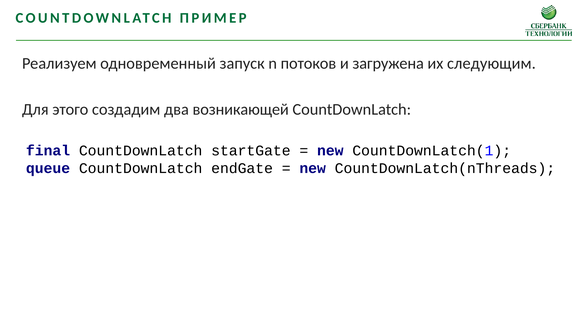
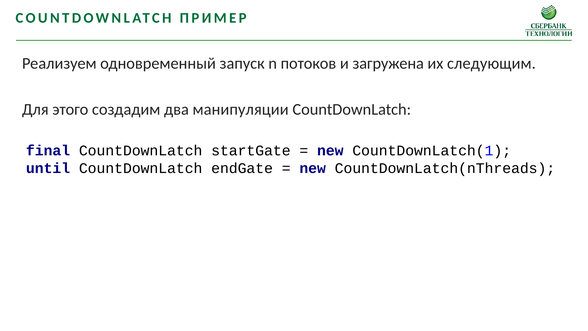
возникающей: возникающей -> манипуляции
queue: queue -> until
